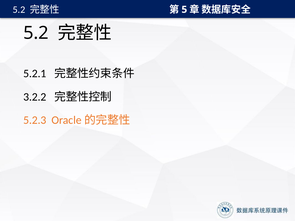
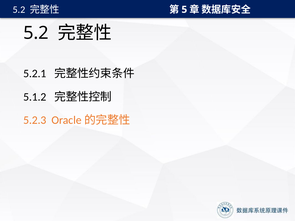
3.2.2: 3.2.2 -> 5.1.2
